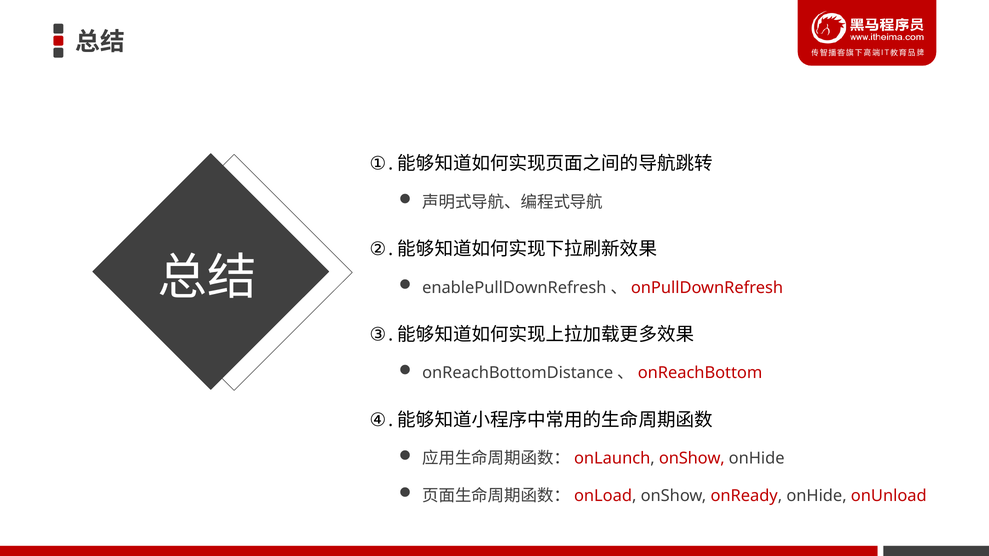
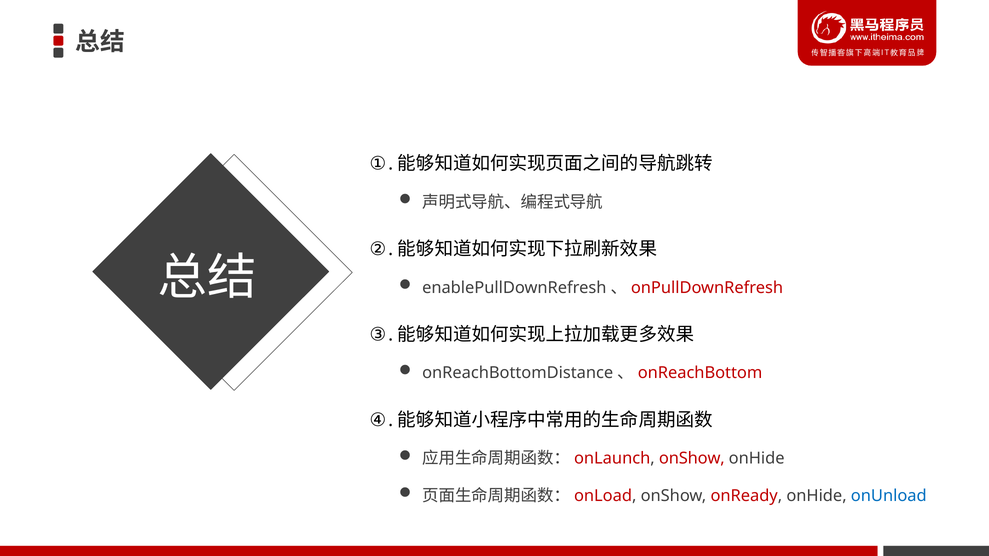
onUnload colour: red -> blue
